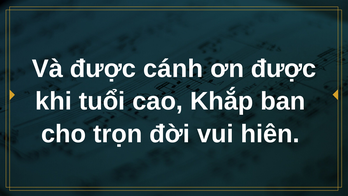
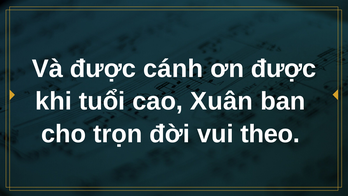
Khắp: Khắp -> Xuân
hiên: hiên -> theo
